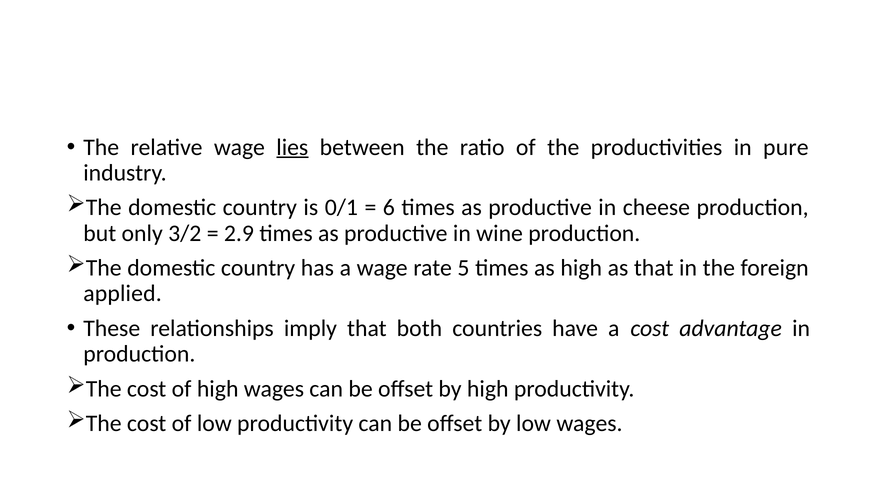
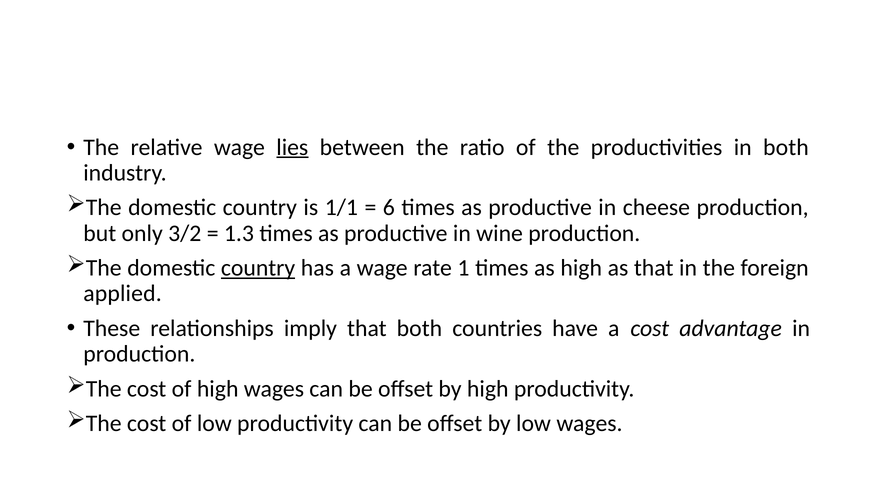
in pure: pure -> both
0/1: 0/1 -> 1/1
2.9: 2.9 -> 1.3
country at (258, 268) underline: none -> present
5: 5 -> 1
